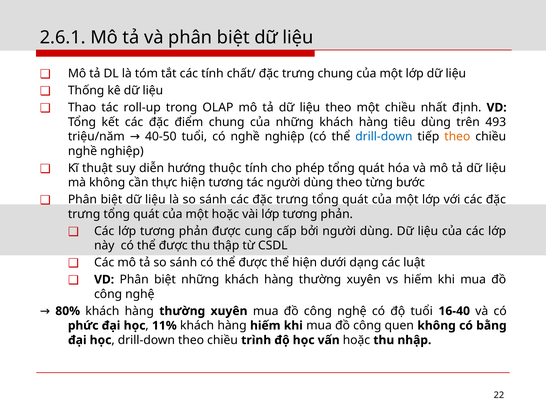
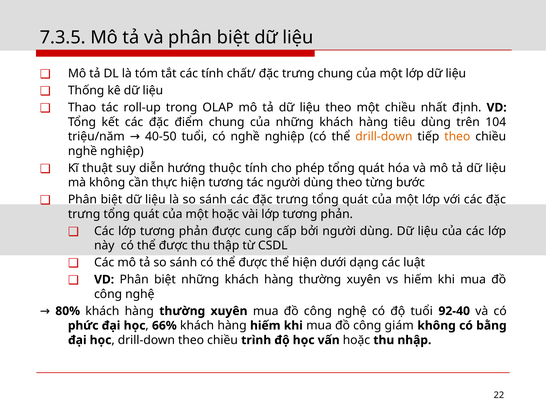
2.6.1: 2.6.1 -> 7.3.5
493: 493 -> 104
drill-down at (384, 137) colour: blue -> orange
16-40: 16-40 -> 92-40
11%: 11% -> 66%
quen: quen -> giám
